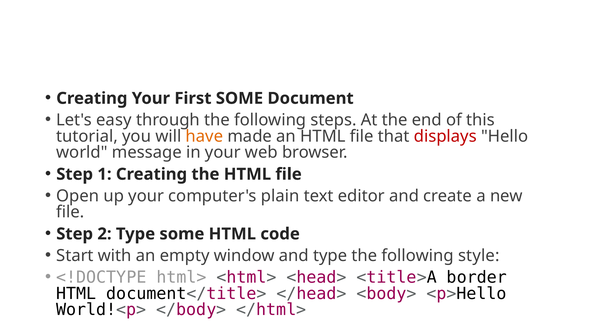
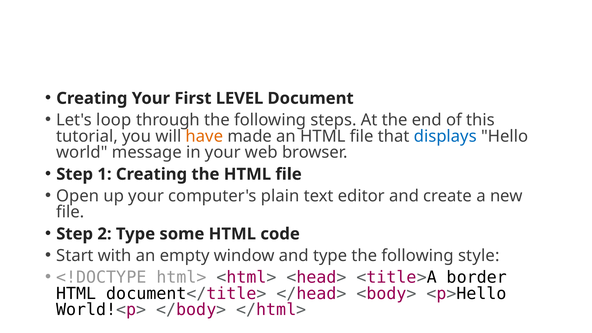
First SOME: SOME -> LEVEL
easy: easy -> loop
displays colour: red -> blue
